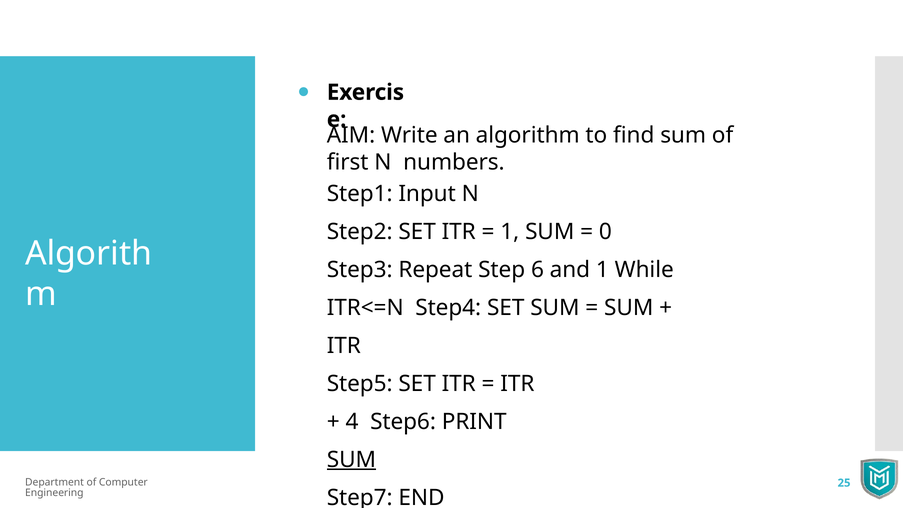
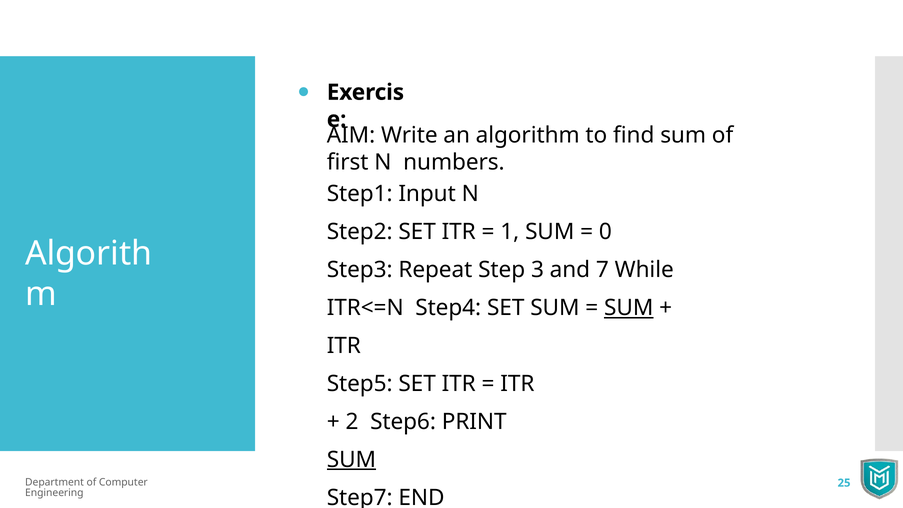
6: 6 -> 3
and 1: 1 -> 7
SUM at (629, 308) underline: none -> present
4: 4 -> 2
